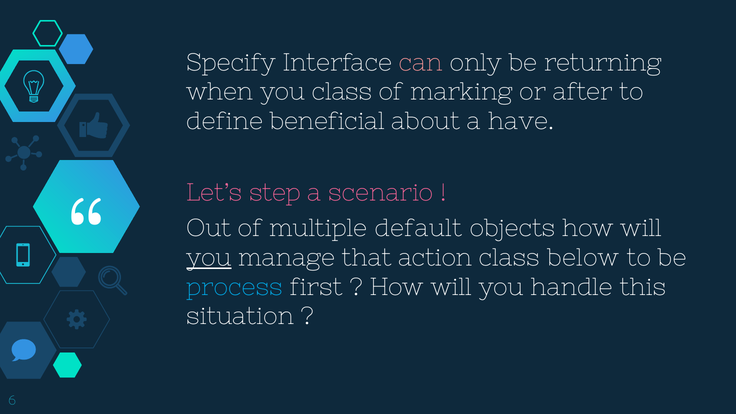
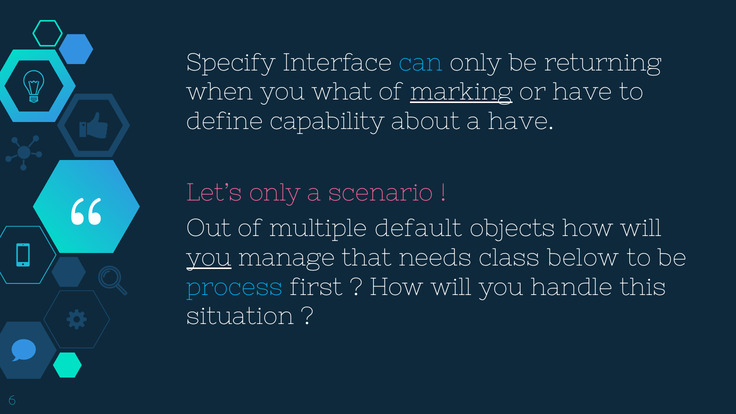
can colour: pink -> light blue
you class: class -> what
marking underline: none -> present
or after: after -> have
beneficial: beneficial -> capability
Let’s step: step -> only
action: action -> needs
